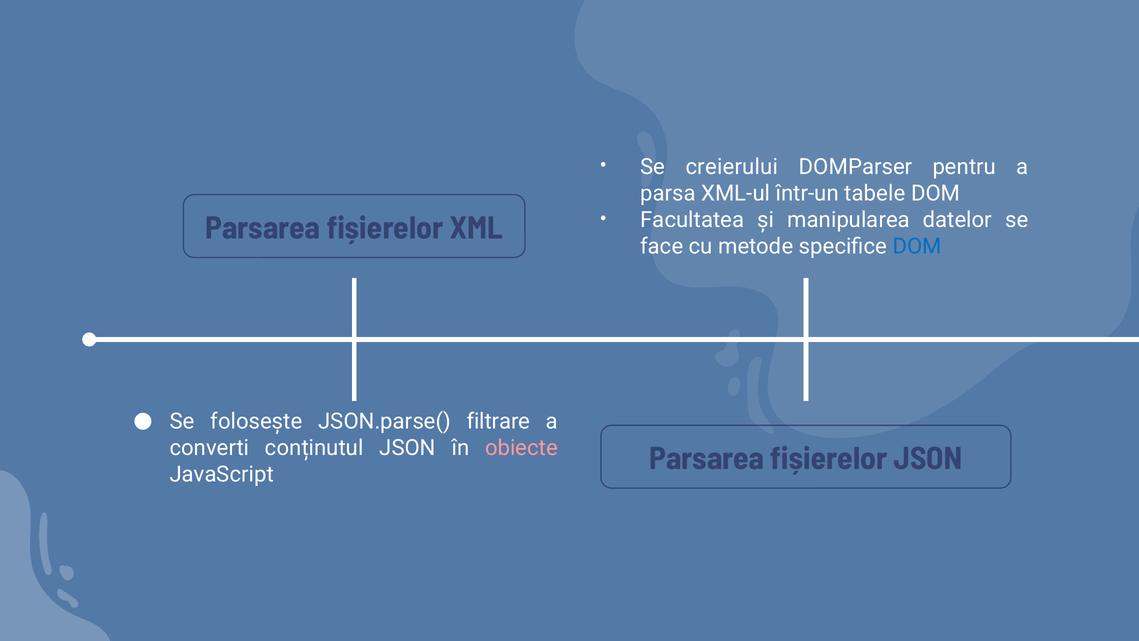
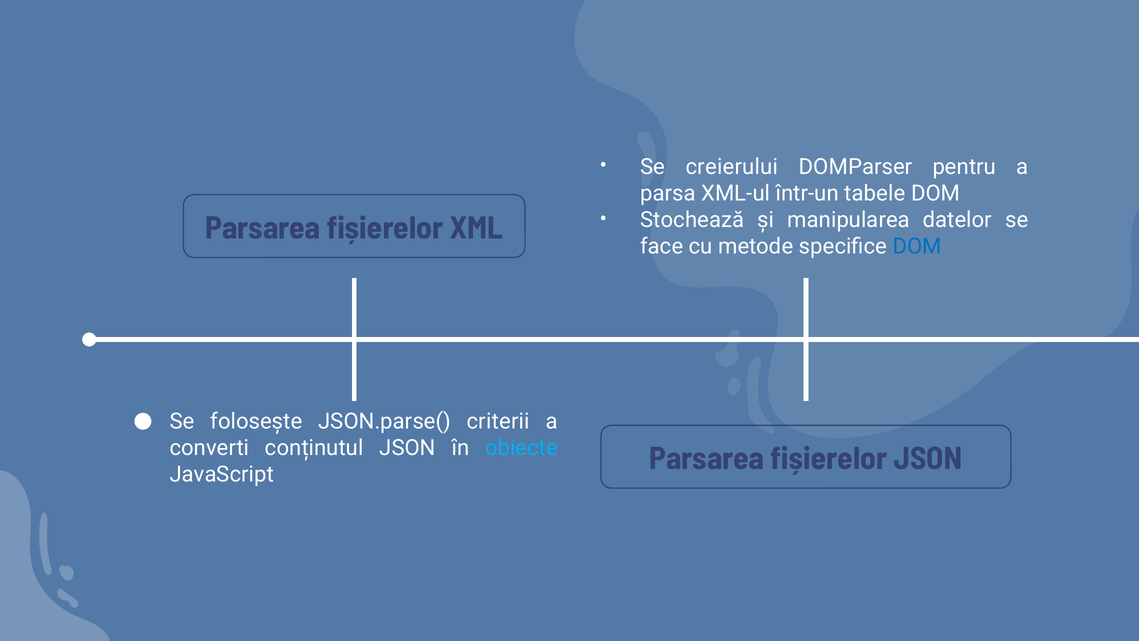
Facultatea: Facultatea -> Stochează
filtrare: filtrare -> criterii
obiecte colour: pink -> light blue
